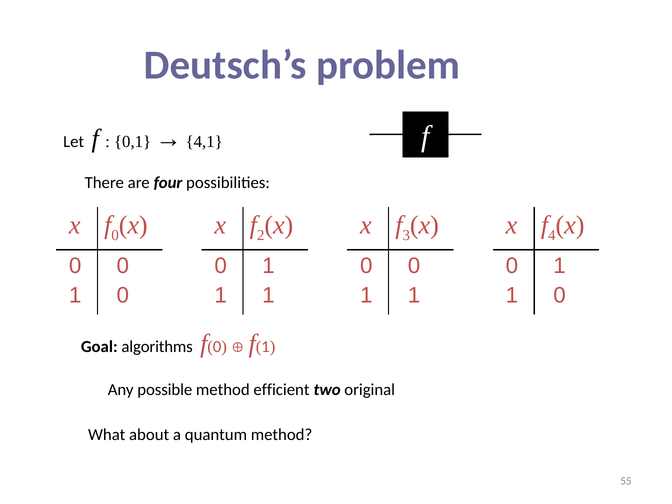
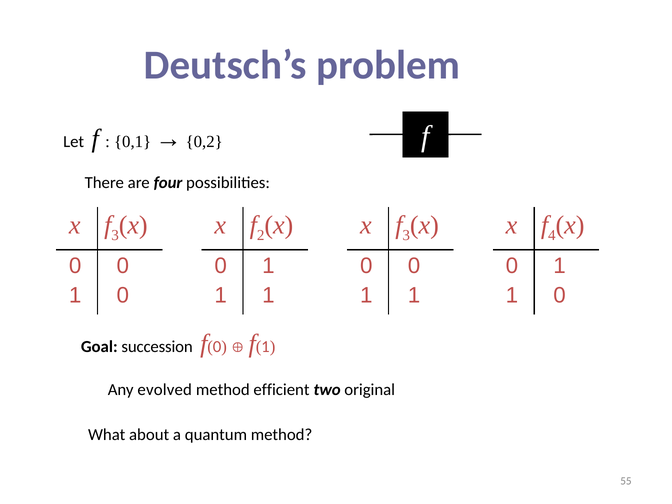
4,1: 4,1 -> 0,2
0 at (115, 235): 0 -> 3
algorithms: algorithms -> succession
possible: possible -> evolved
